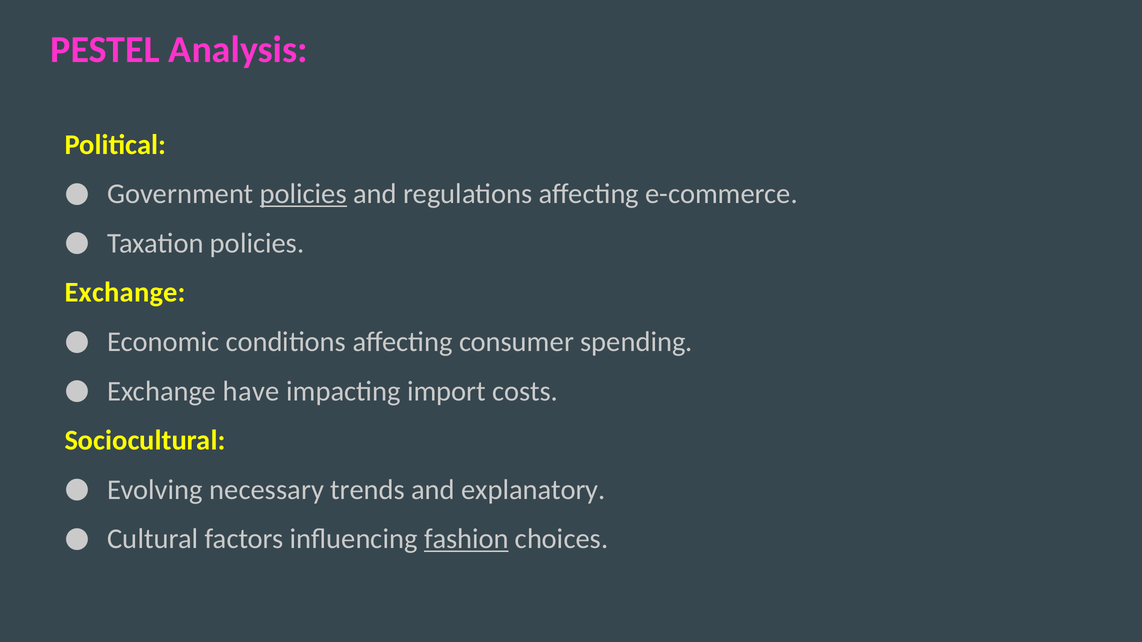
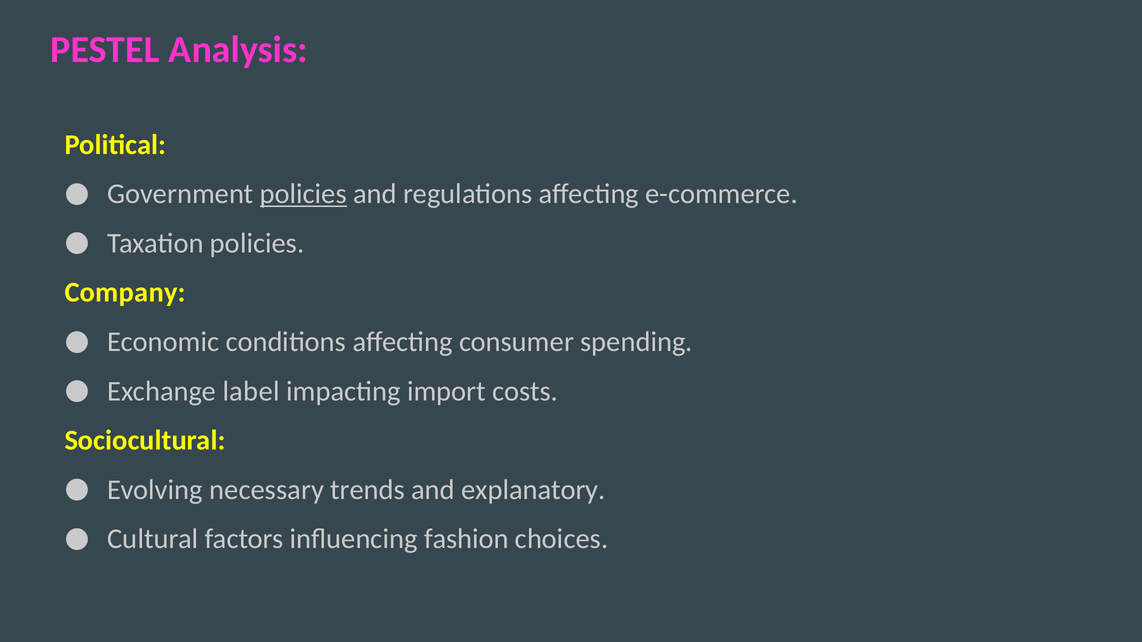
Exchange at (125, 293): Exchange -> Company
have: have -> label
fashion underline: present -> none
